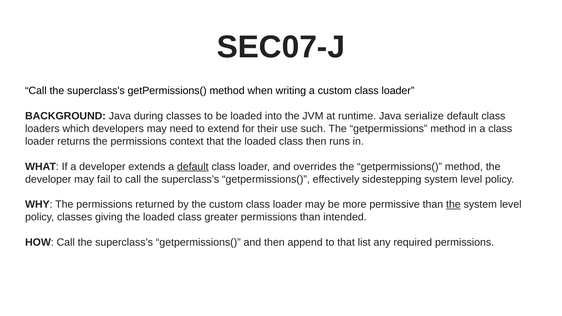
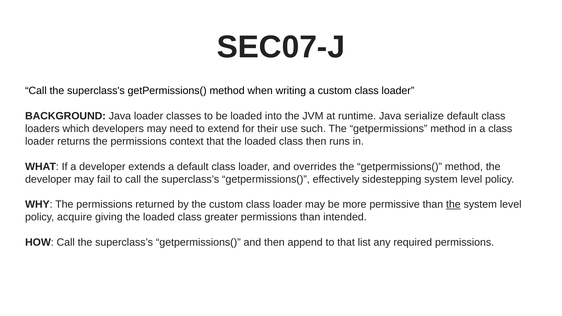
Java during: during -> loader
default at (193, 167) underline: present -> none
policy classes: classes -> acquire
